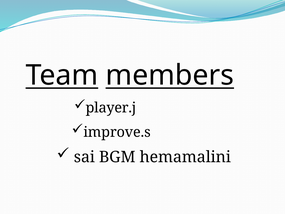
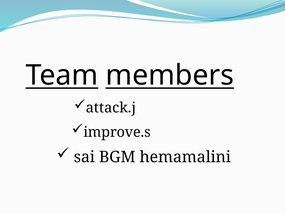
player.j: player.j -> attack.j
